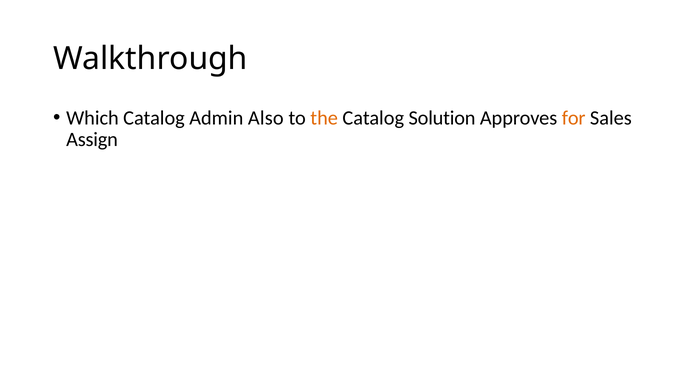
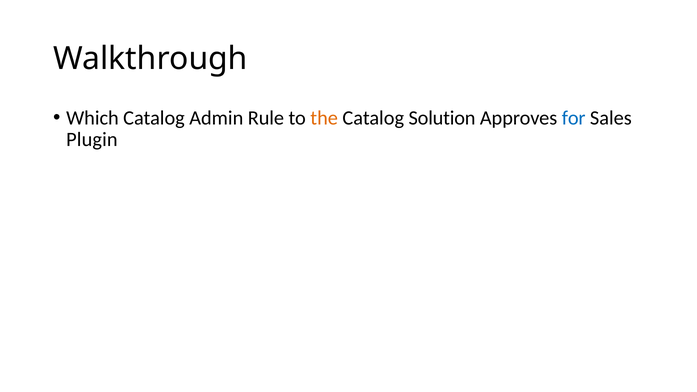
Also: Also -> Rule
for colour: orange -> blue
Assign: Assign -> Plugin
